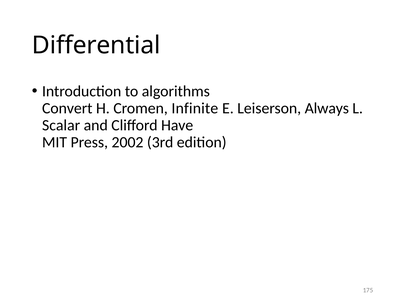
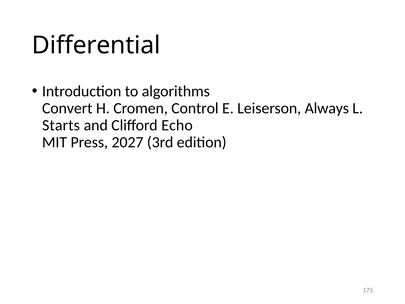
Infinite: Infinite -> Control
Scalar: Scalar -> Starts
Have: Have -> Echo
2002: 2002 -> 2027
